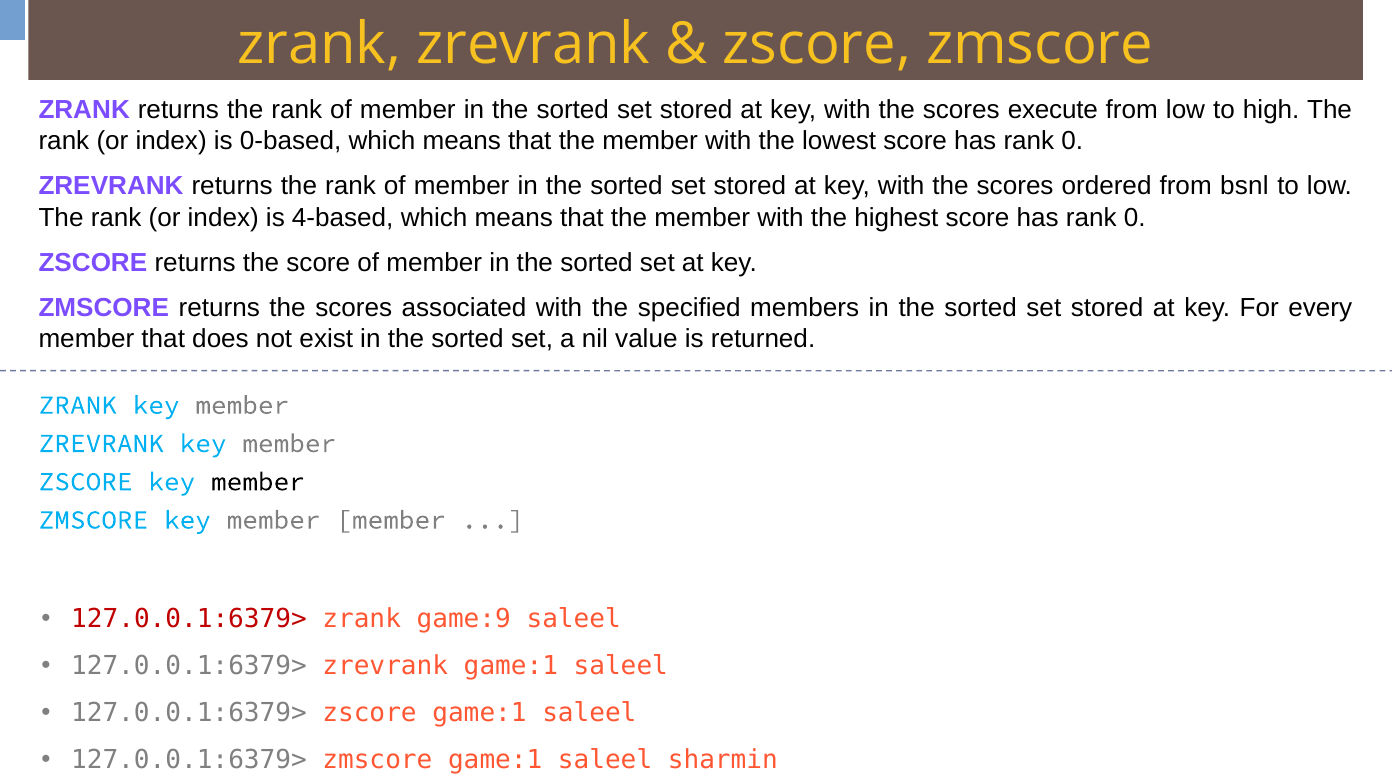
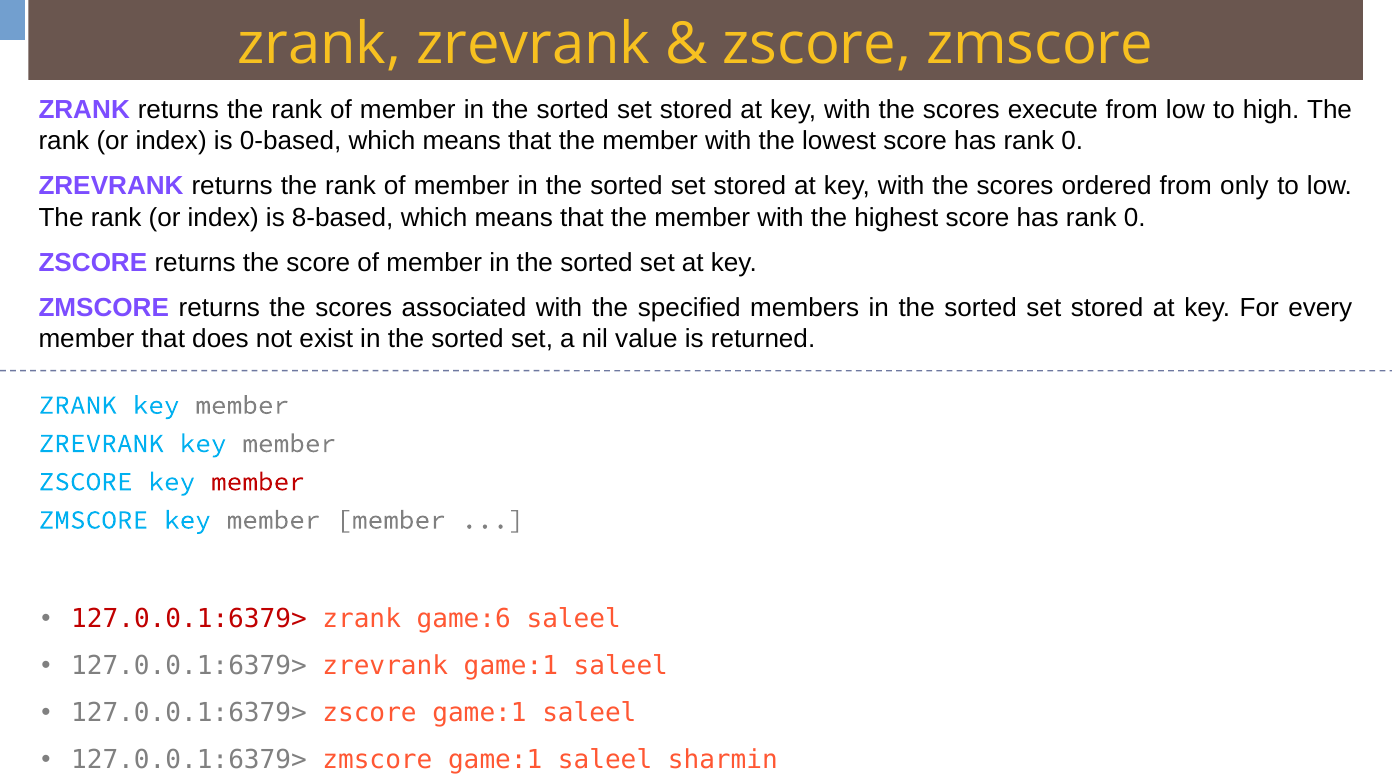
bsnl: bsnl -> only
4-based: 4-based -> 8-based
member at (258, 482) colour: black -> red
game:9: game:9 -> game:6
